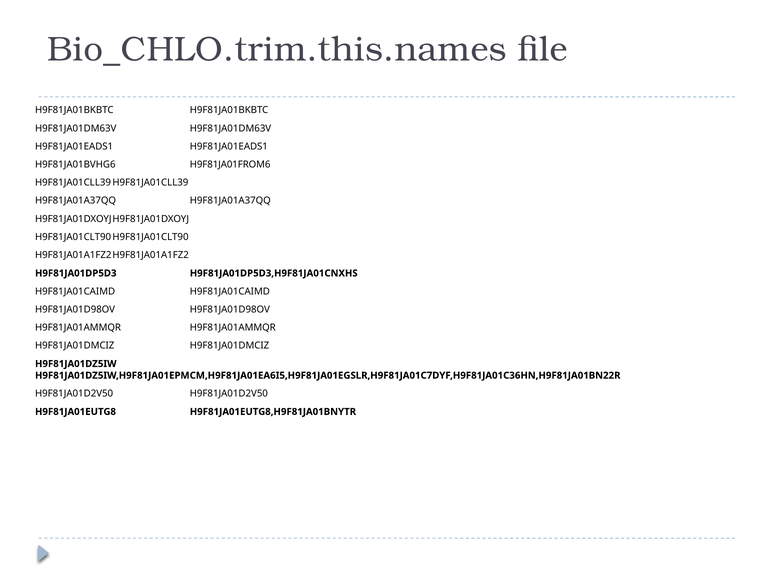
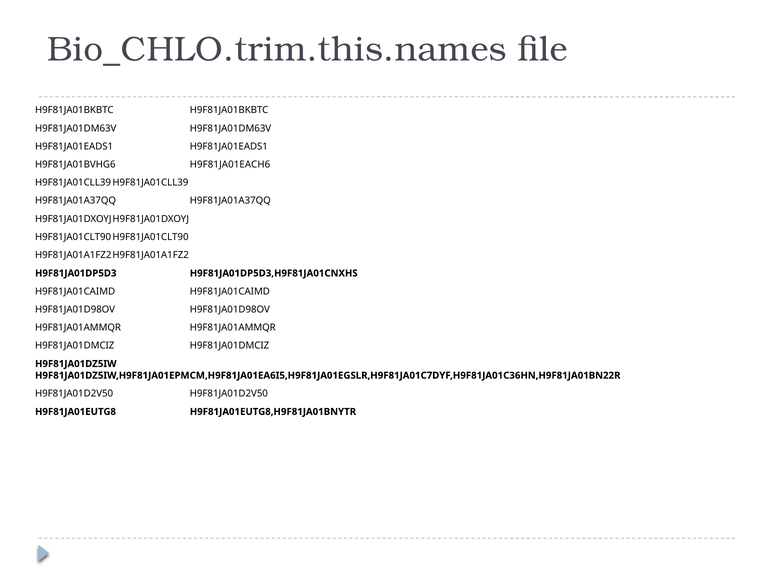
H9F81JA01FROM6: H9F81JA01FROM6 -> H9F81JA01EACH6
